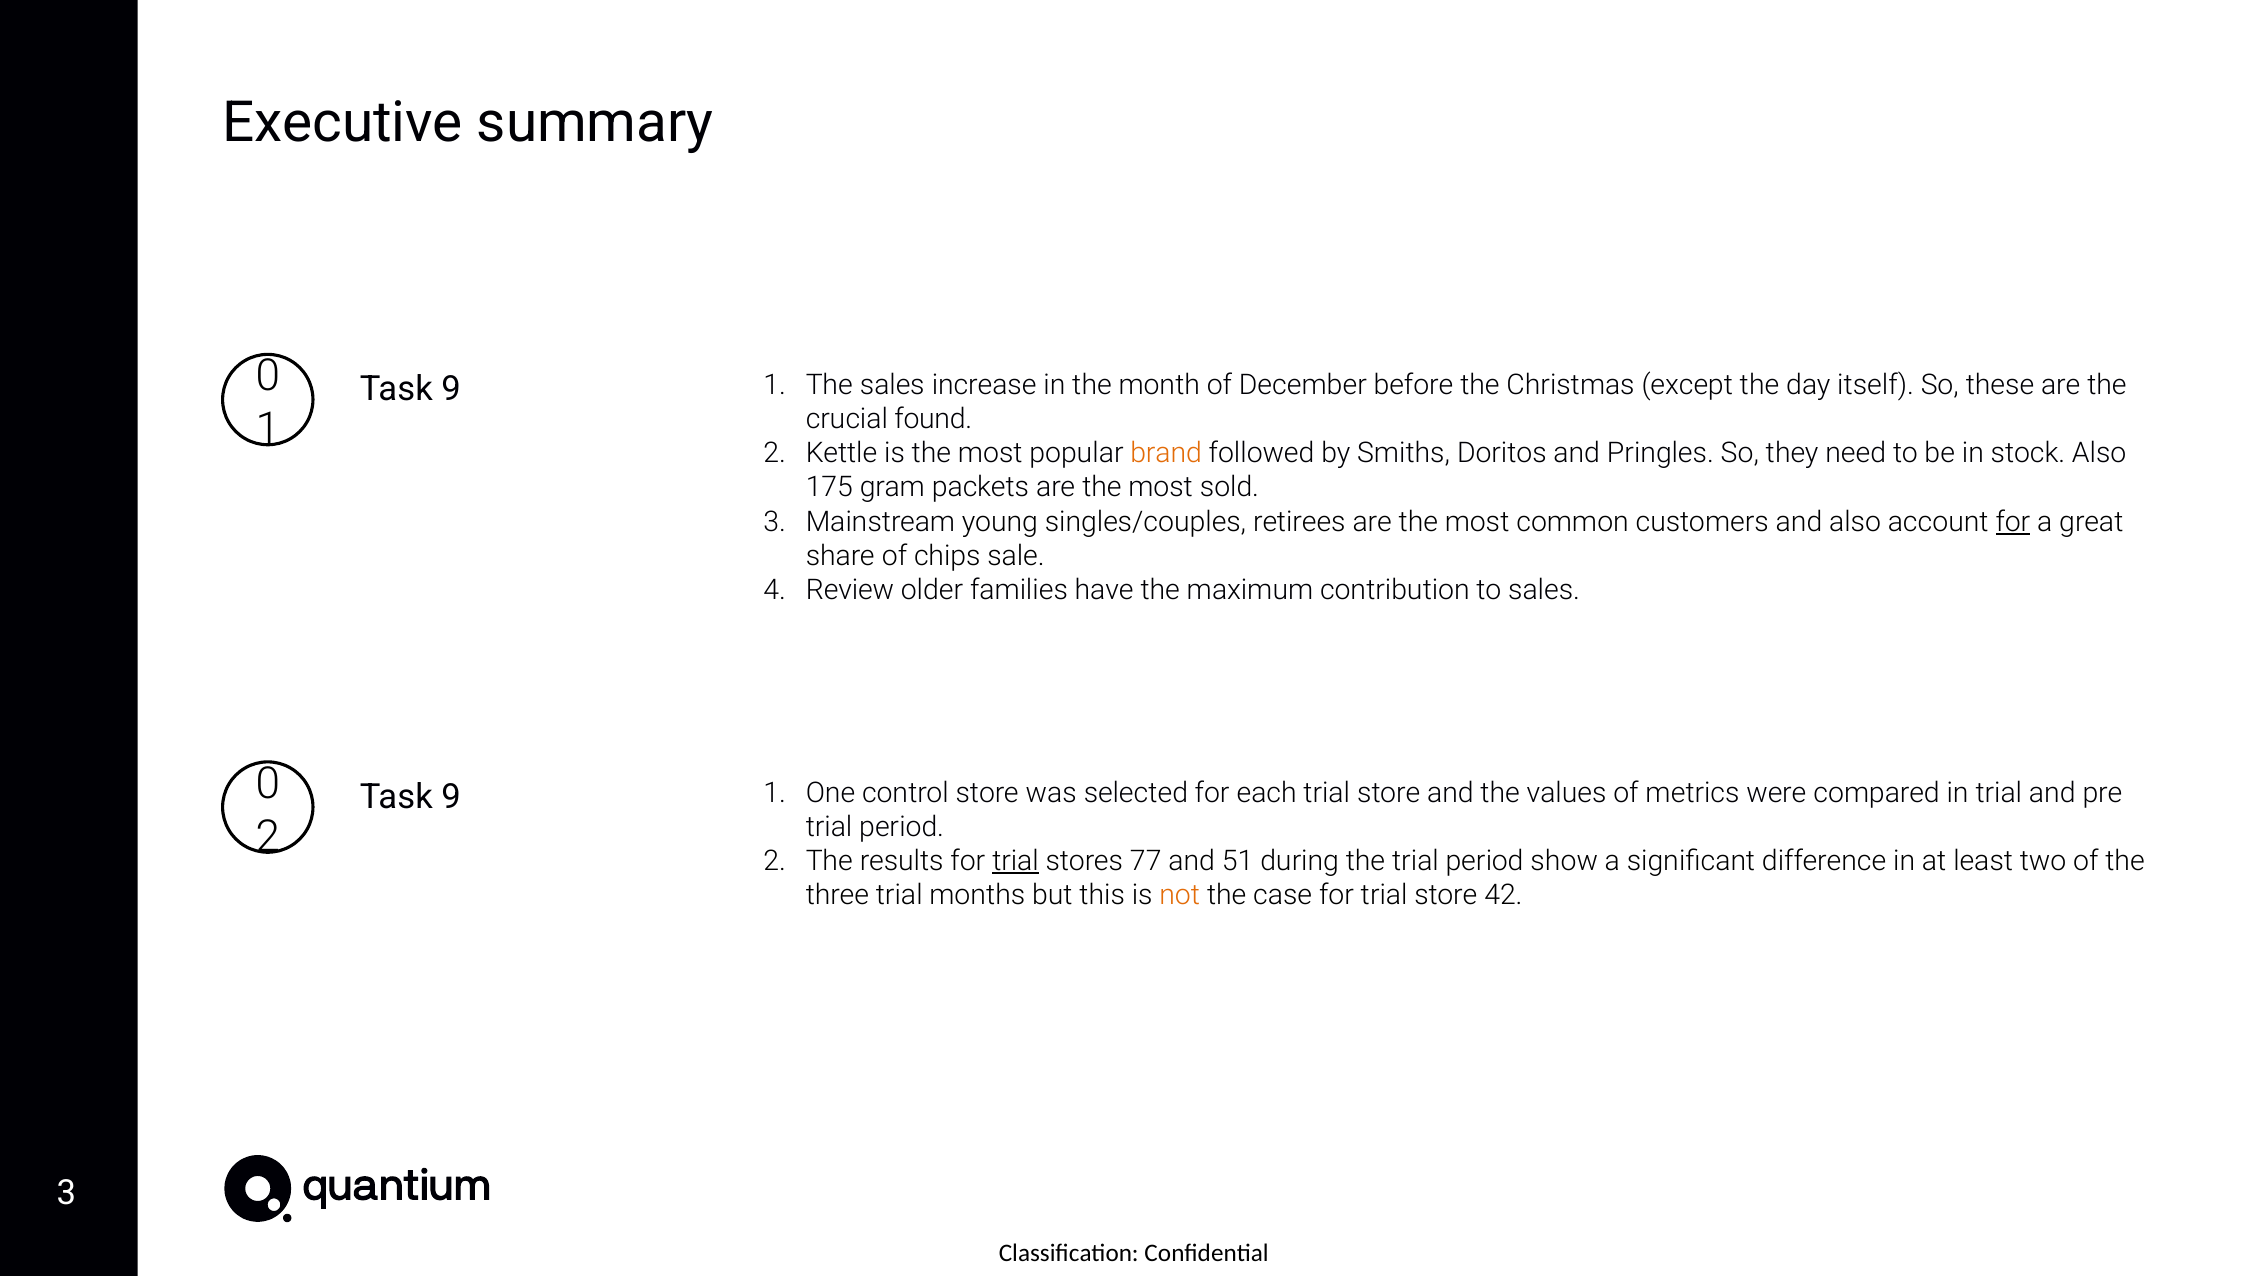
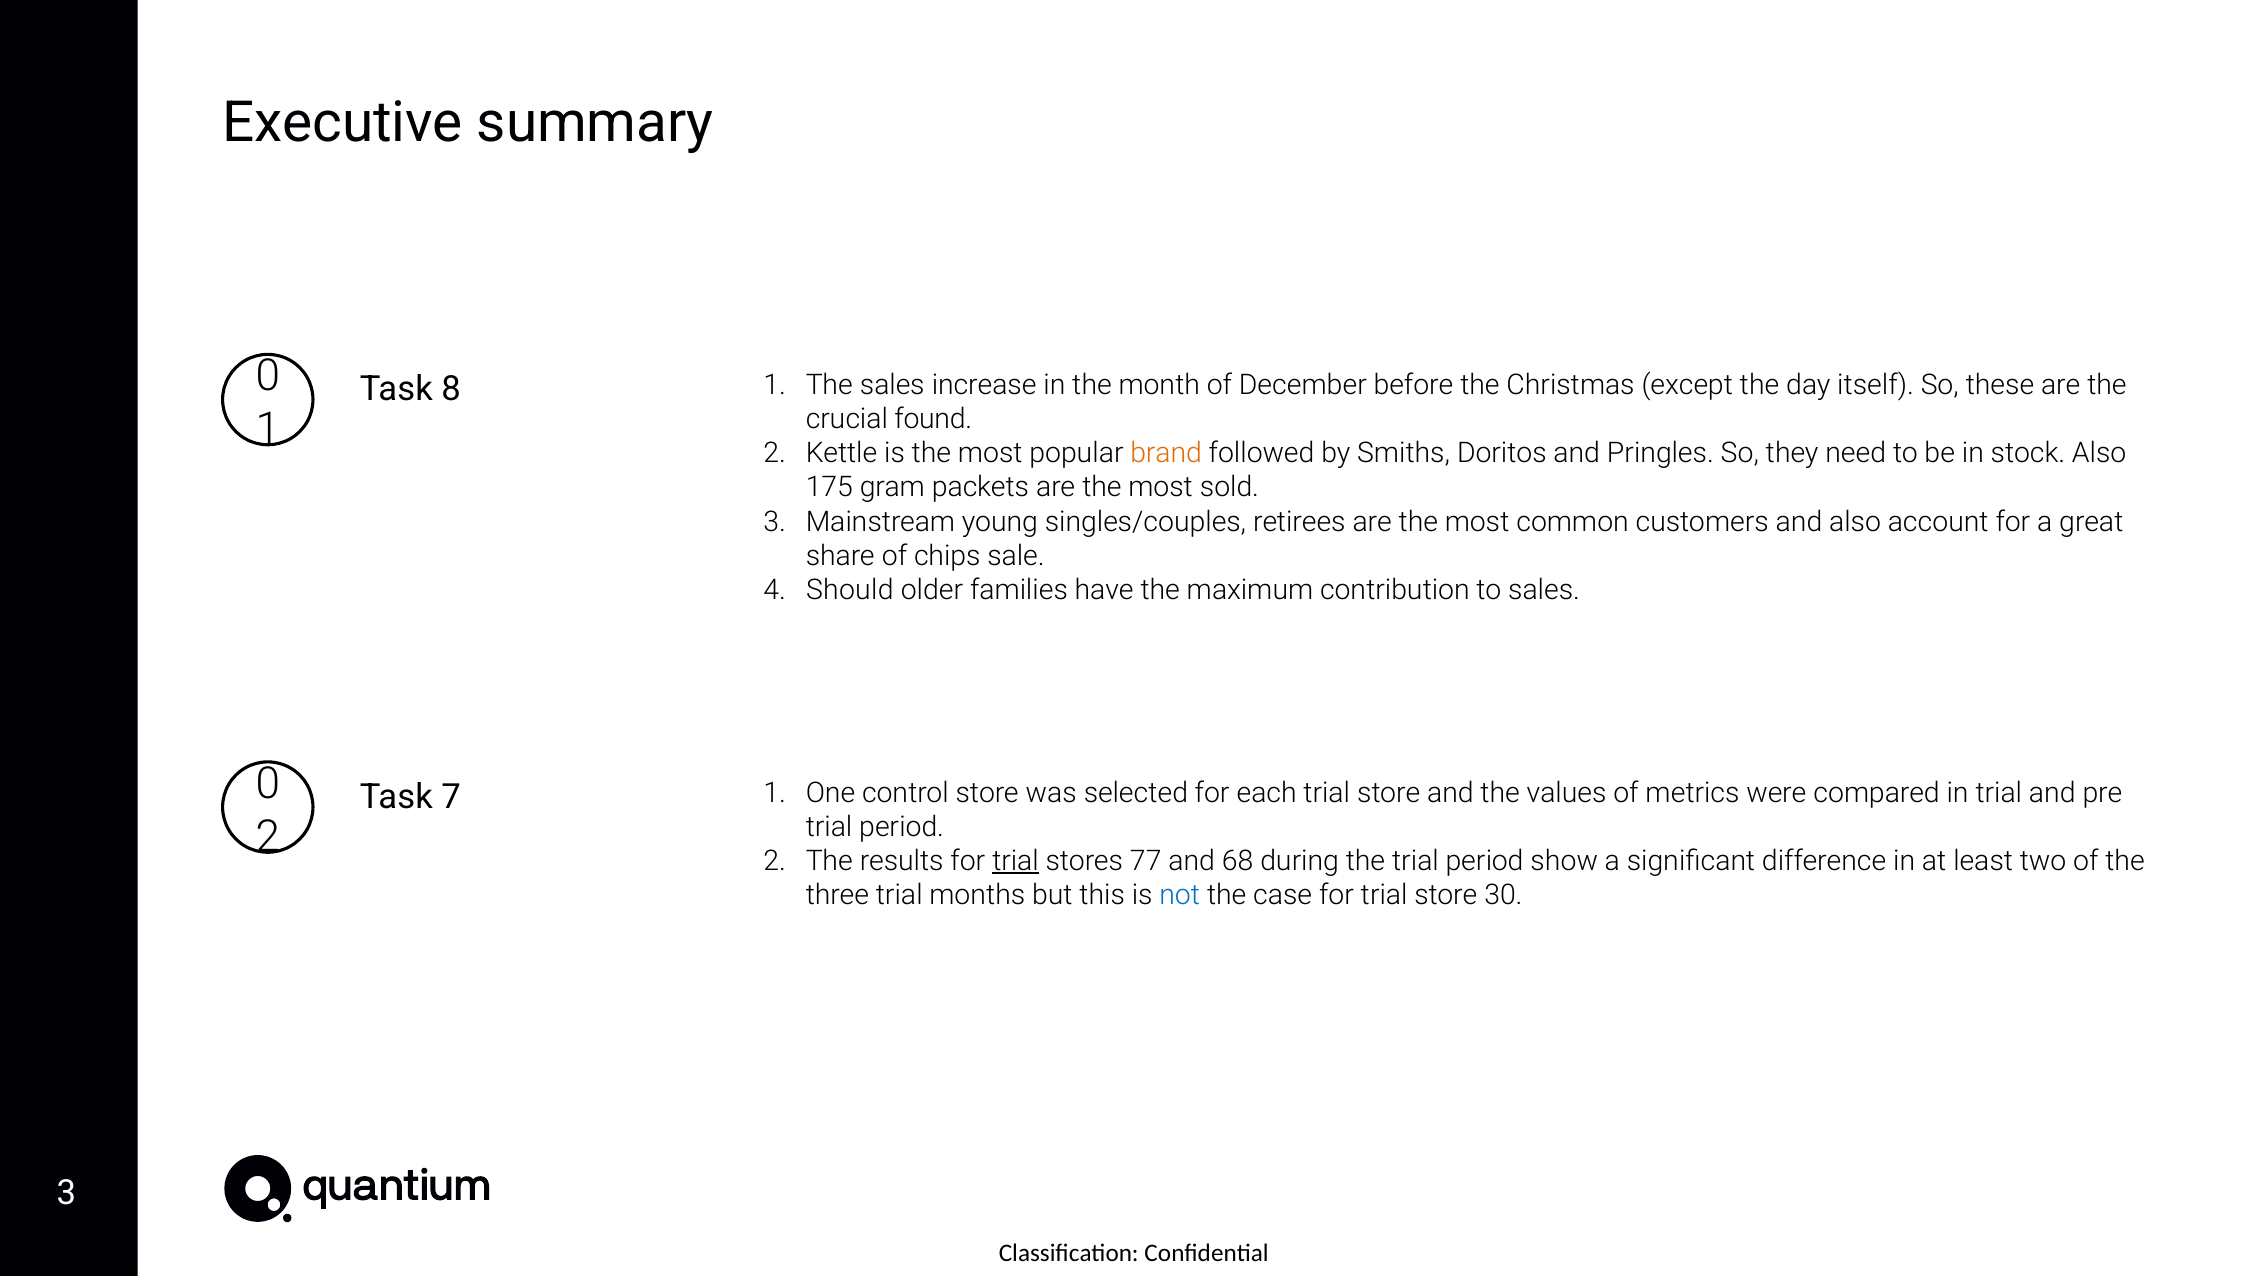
9 at (451, 389): 9 -> 8
for at (2013, 522) underline: present -> none
Review: Review -> Should
9 at (451, 797): 9 -> 7
51: 51 -> 68
not colour: orange -> blue
42: 42 -> 30
